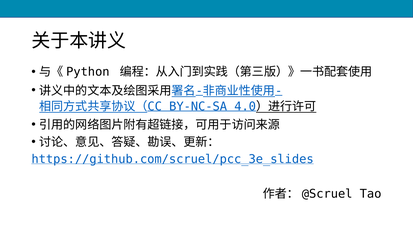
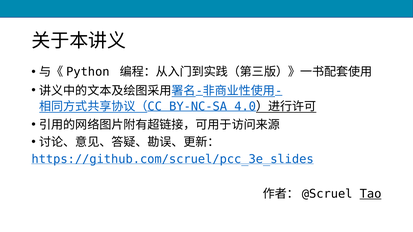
Tao underline: none -> present
